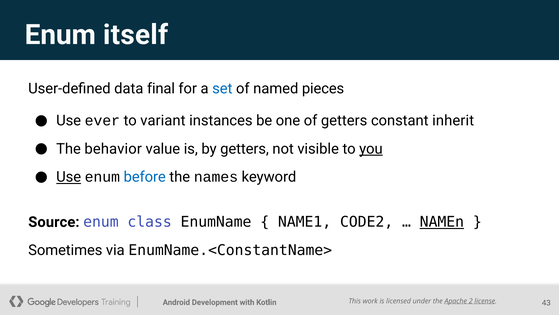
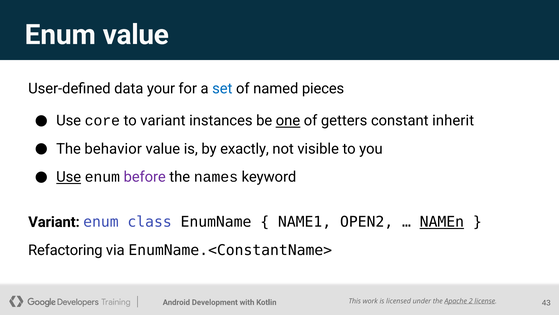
Enum itself: itself -> value
final: final -> your
ever: ever -> core
one underline: none -> present
by getters: getters -> exactly
you underline: present -> none
before colour: blue -> purple
Source at (54, 222): Source -> Variant
CODE2: CODE2 -> OPEN2
Sometimes: Sometimes -> Refactoring
